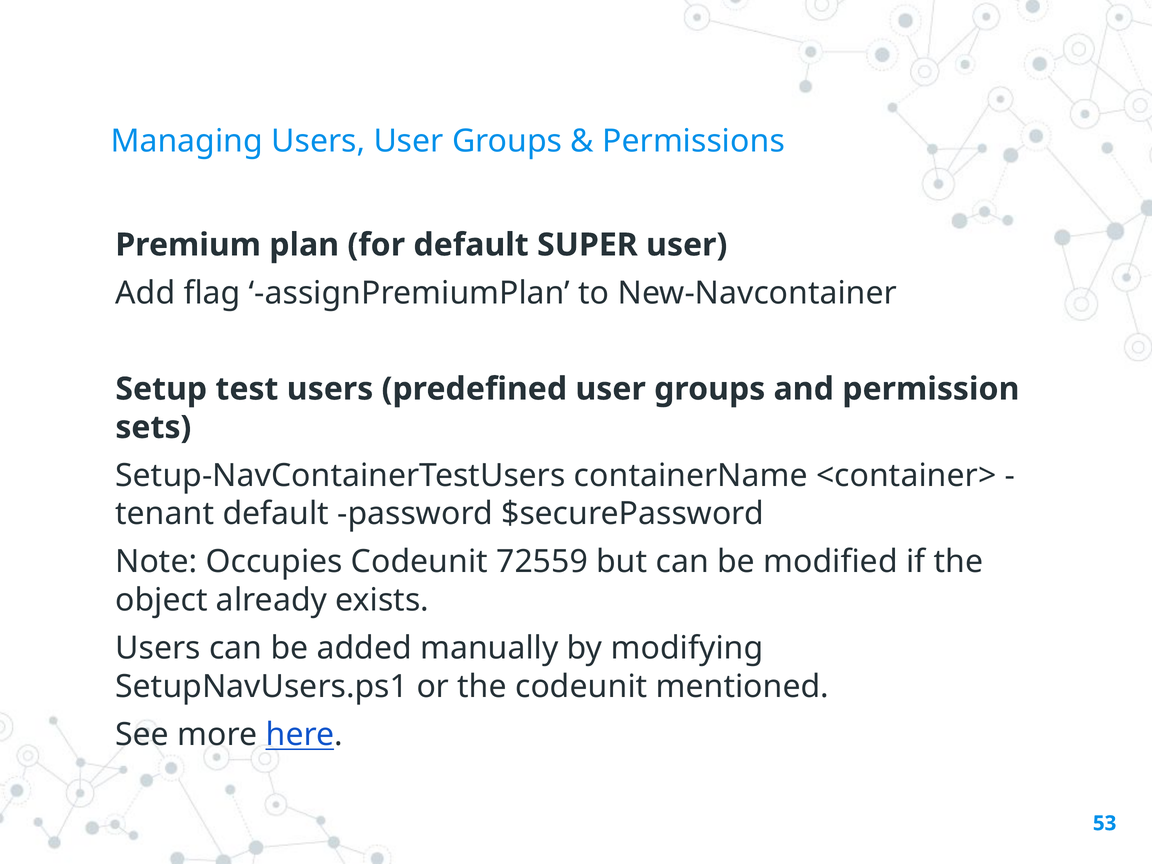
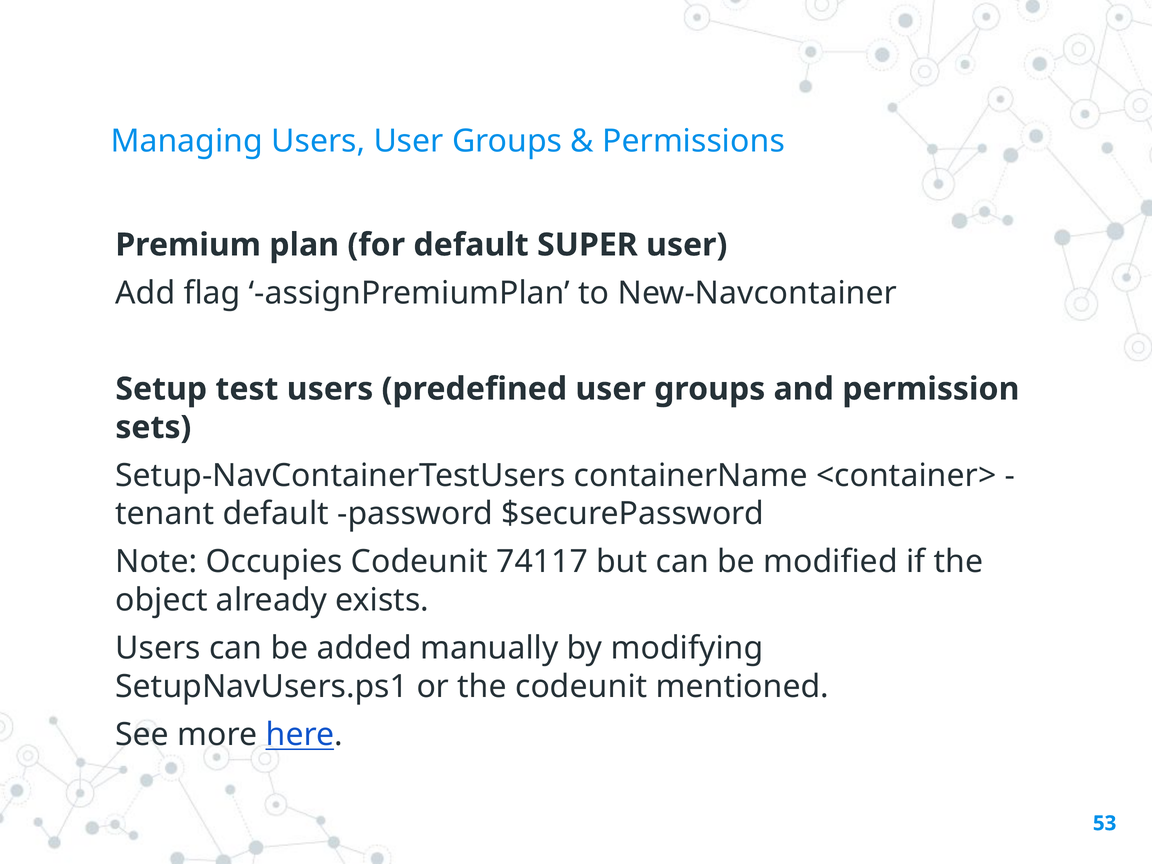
72559: 72559 -> 74117
